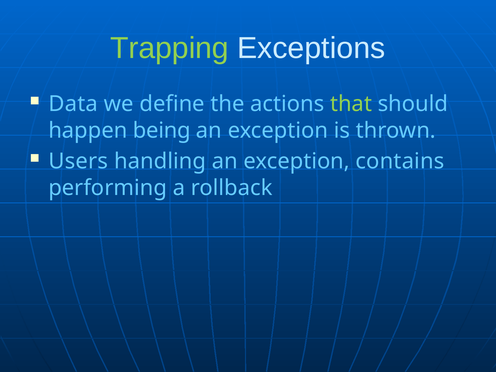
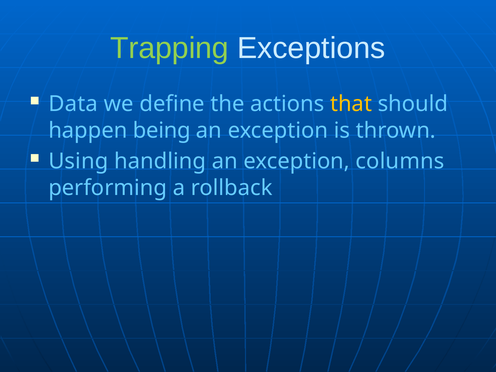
that colour: light green -> yellow
Users: Users -> Using
contains: contains -> columns
